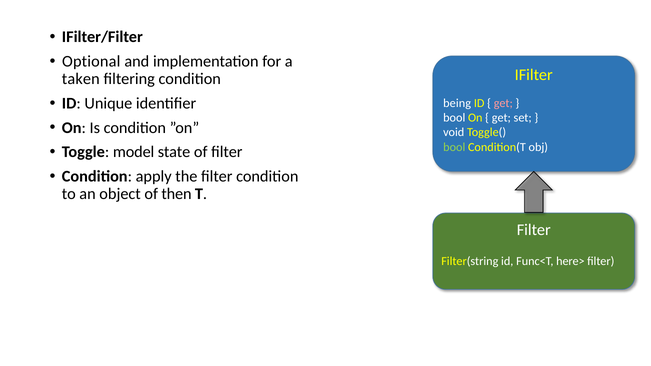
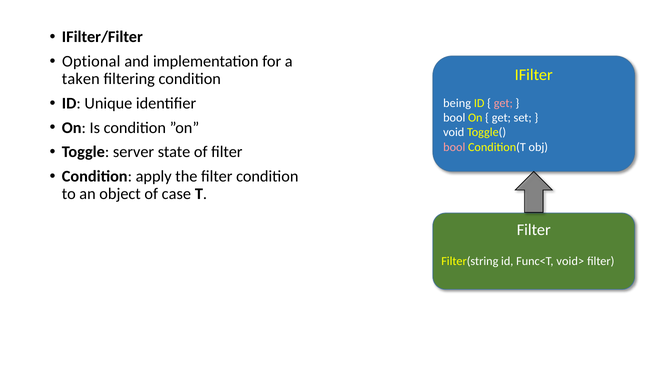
bool at (454, 147) colour: light green -> pink
model: model -> server
then: then -> case
here>: here> -> void>
